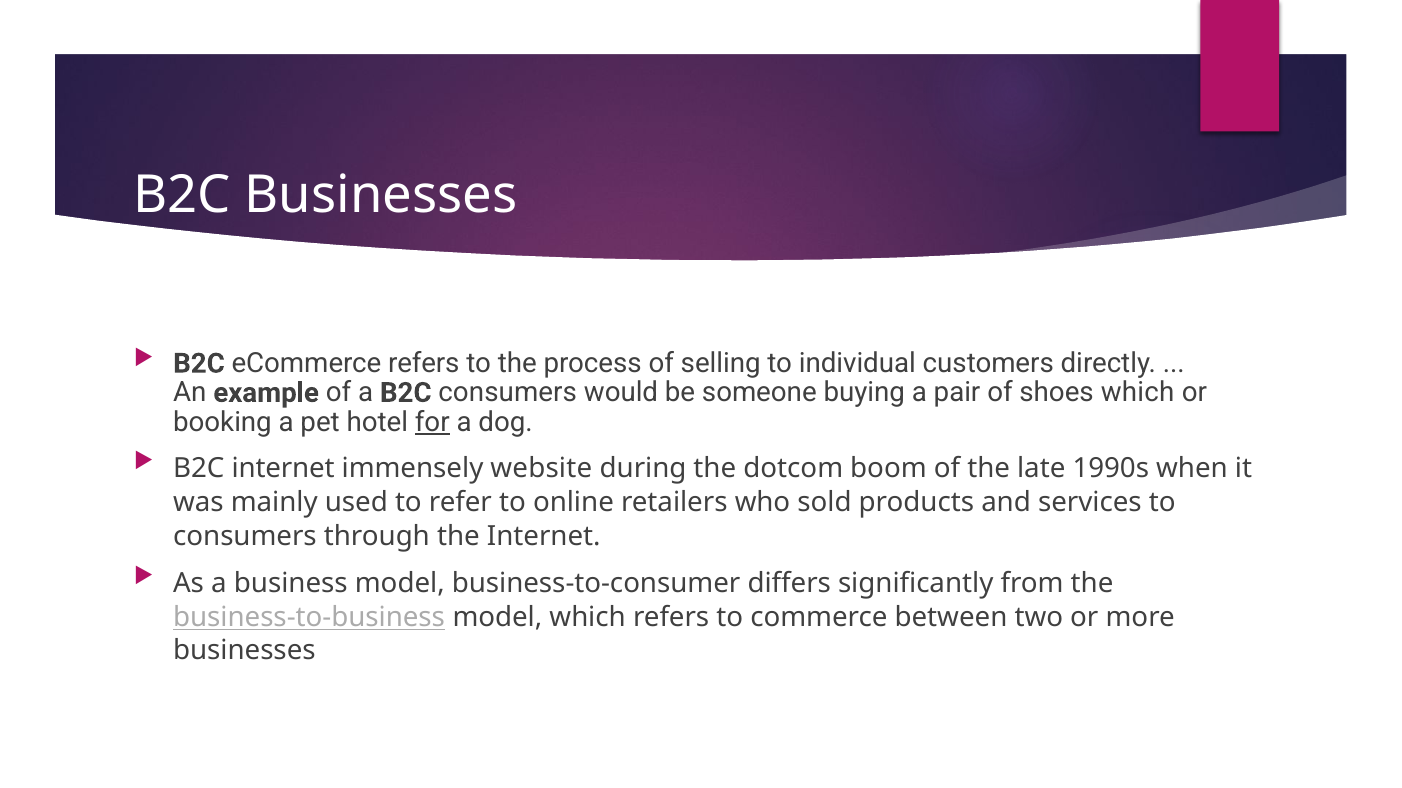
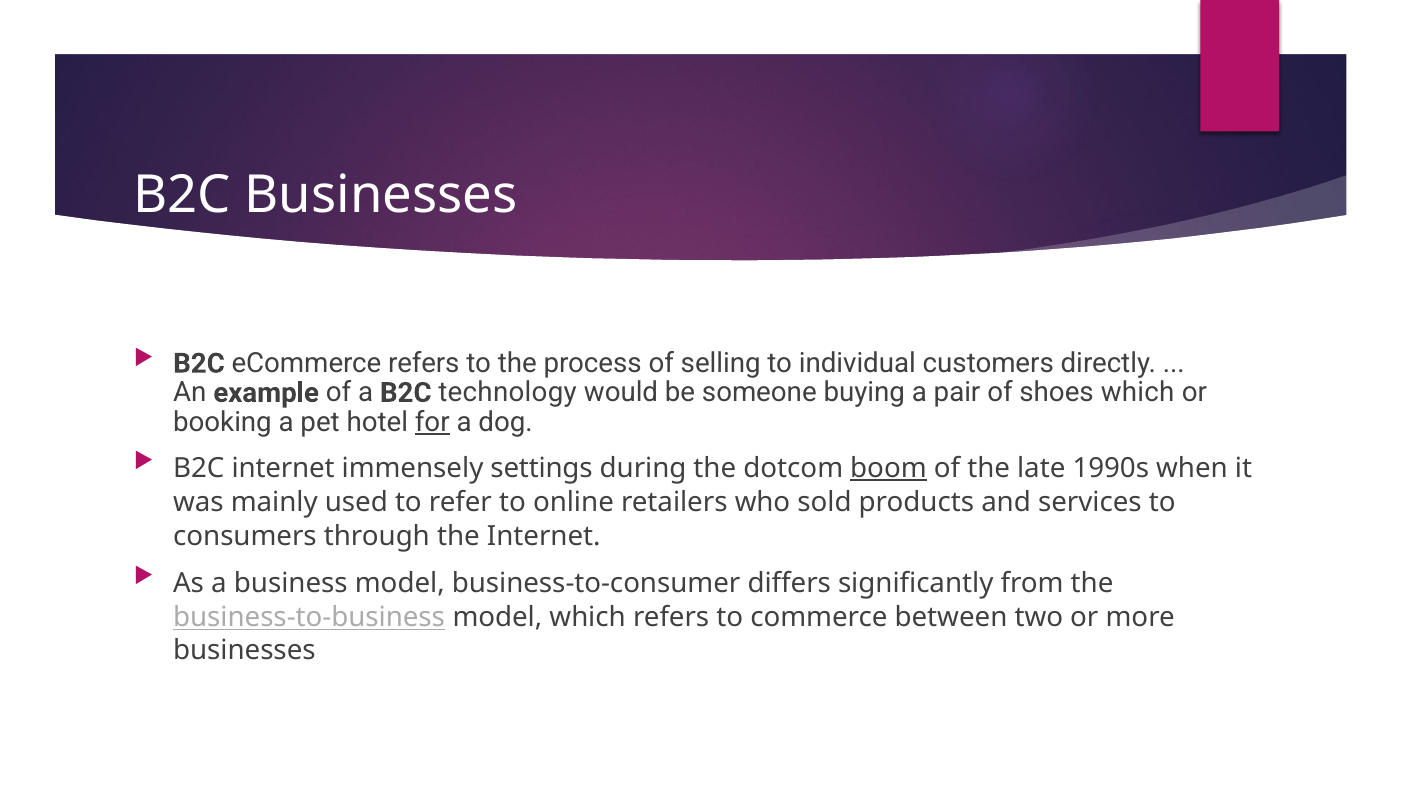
B2C consumers: consumers -> technology
website: website -> settings
boom underline: none -> present
